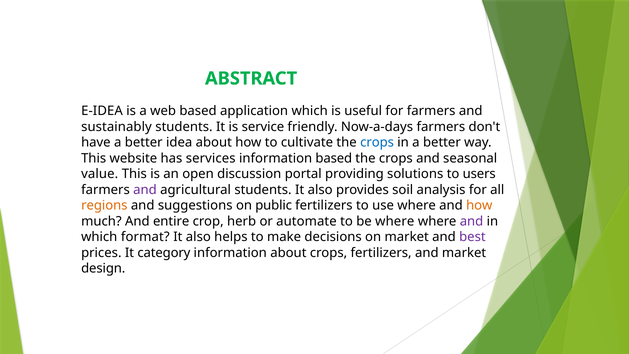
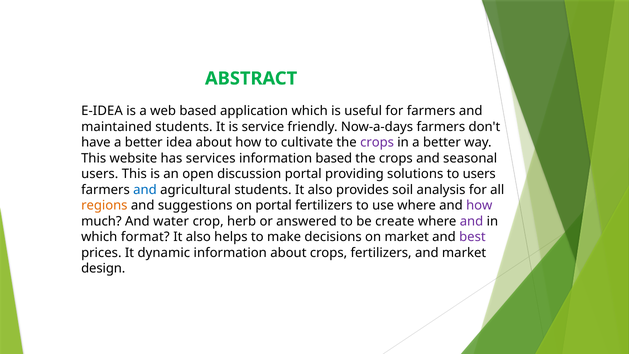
sustainably: sustainably -> maintained
crops at (377, 143) colour: blue -> purple
value at (100, 174): value -> users
and at (145, 190) colour: purple -> blue
on public: public -> portal
how at (479, 205) colour: orange -> purple
entire: entire -> water
automate: automate -> answered
be where: where -> create
category: category -> dynamic
